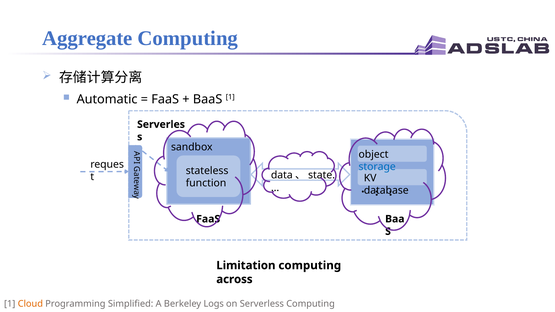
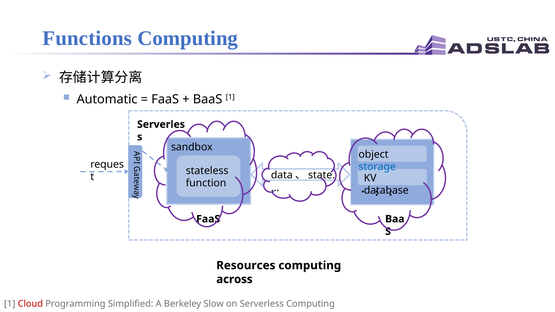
Aggregate: Aggregate -> Functions
Limitation: Limitation -> Resources
Cloud colour: orange -> red
Logs: Logs -> Slow
